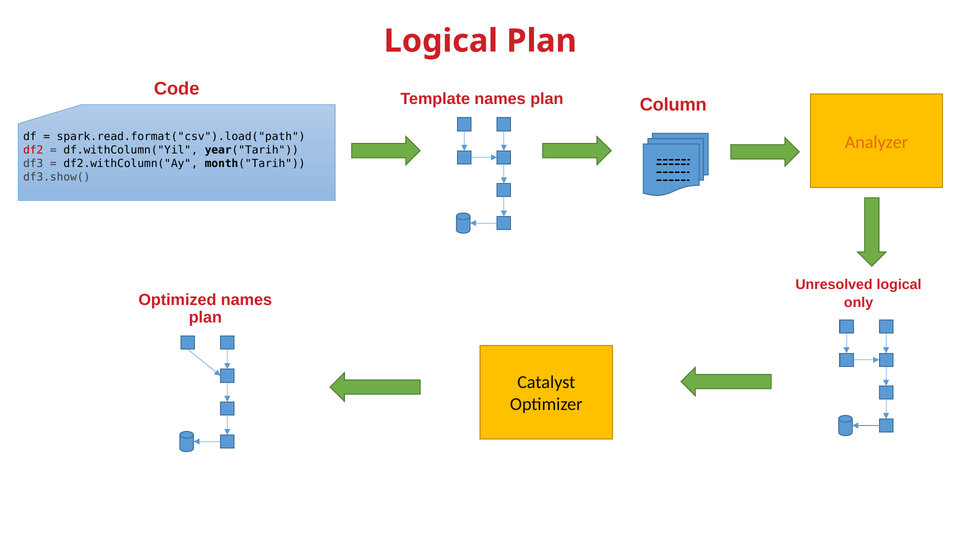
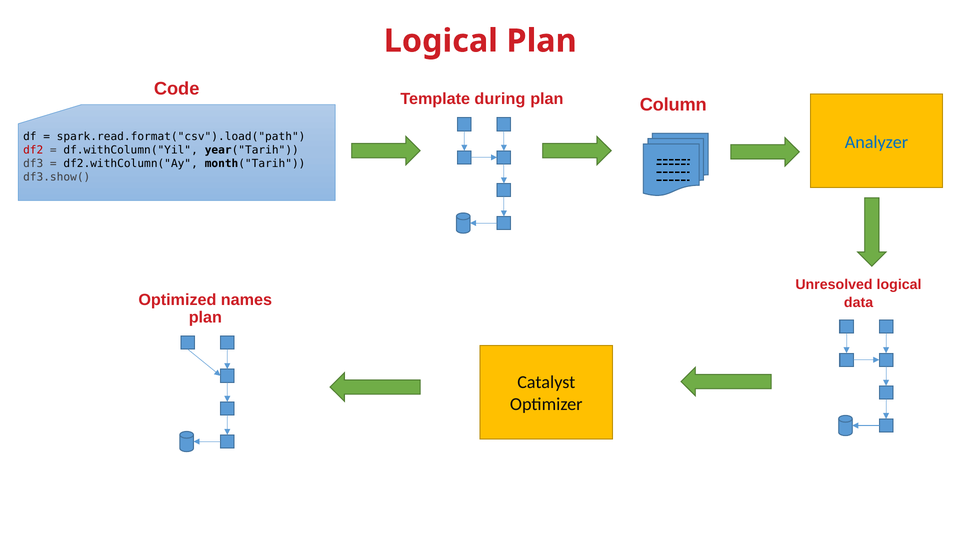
Template names: names -> during
Analyzer colour: orange -> blue
only: only -> data
